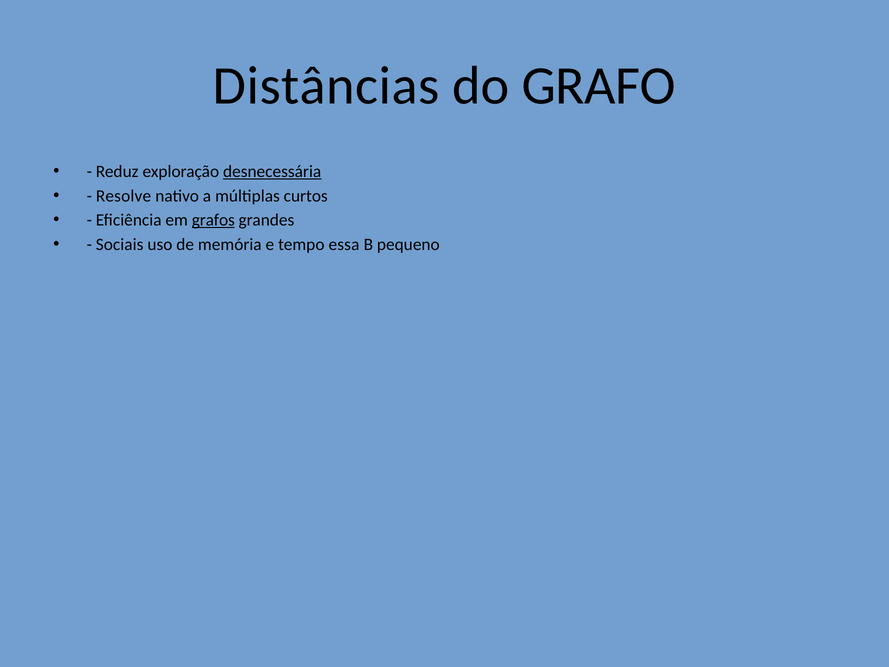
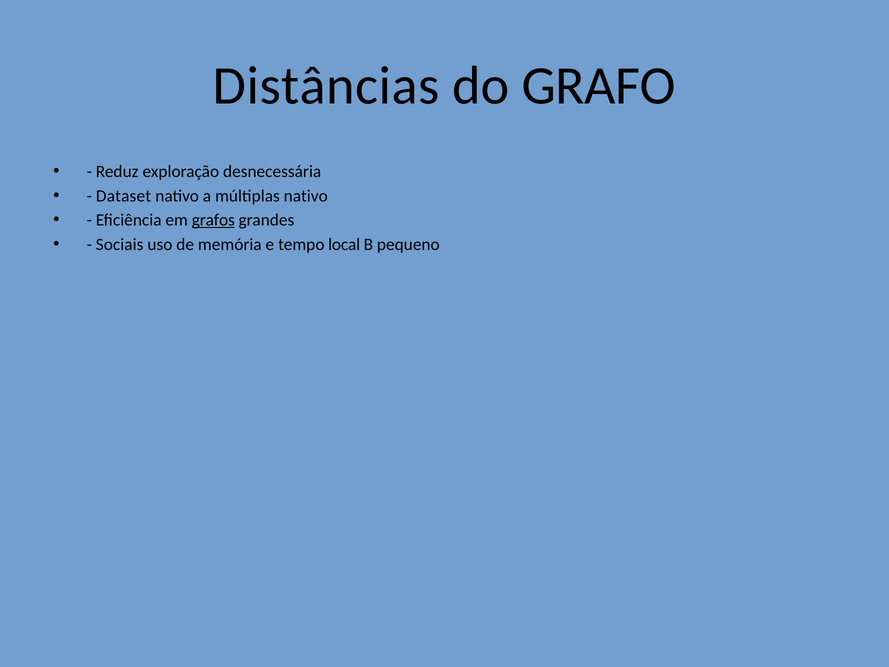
desnecessária underline: present -> none
Resolve: Resolve -> Dataset
múltiplas curtos: curtos -> nativo
essa: essa -> local
